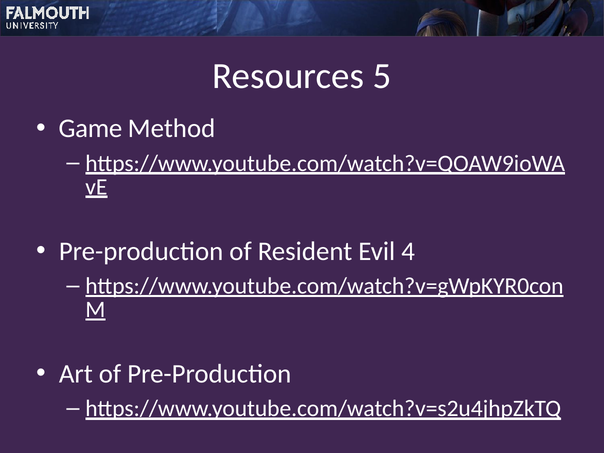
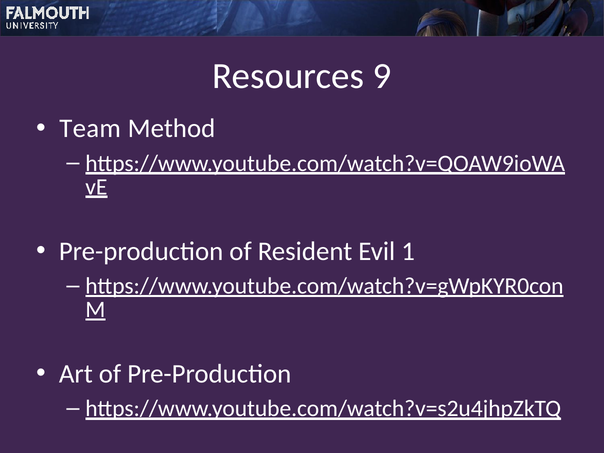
5: 5 -> 9
Game: Game -> Team
4: 4 -> 1
